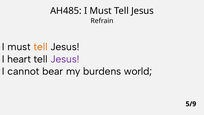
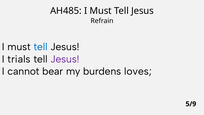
tell at (41, 47) colour: orange -> blue
heart: heart -> trials
world: world -> loves
